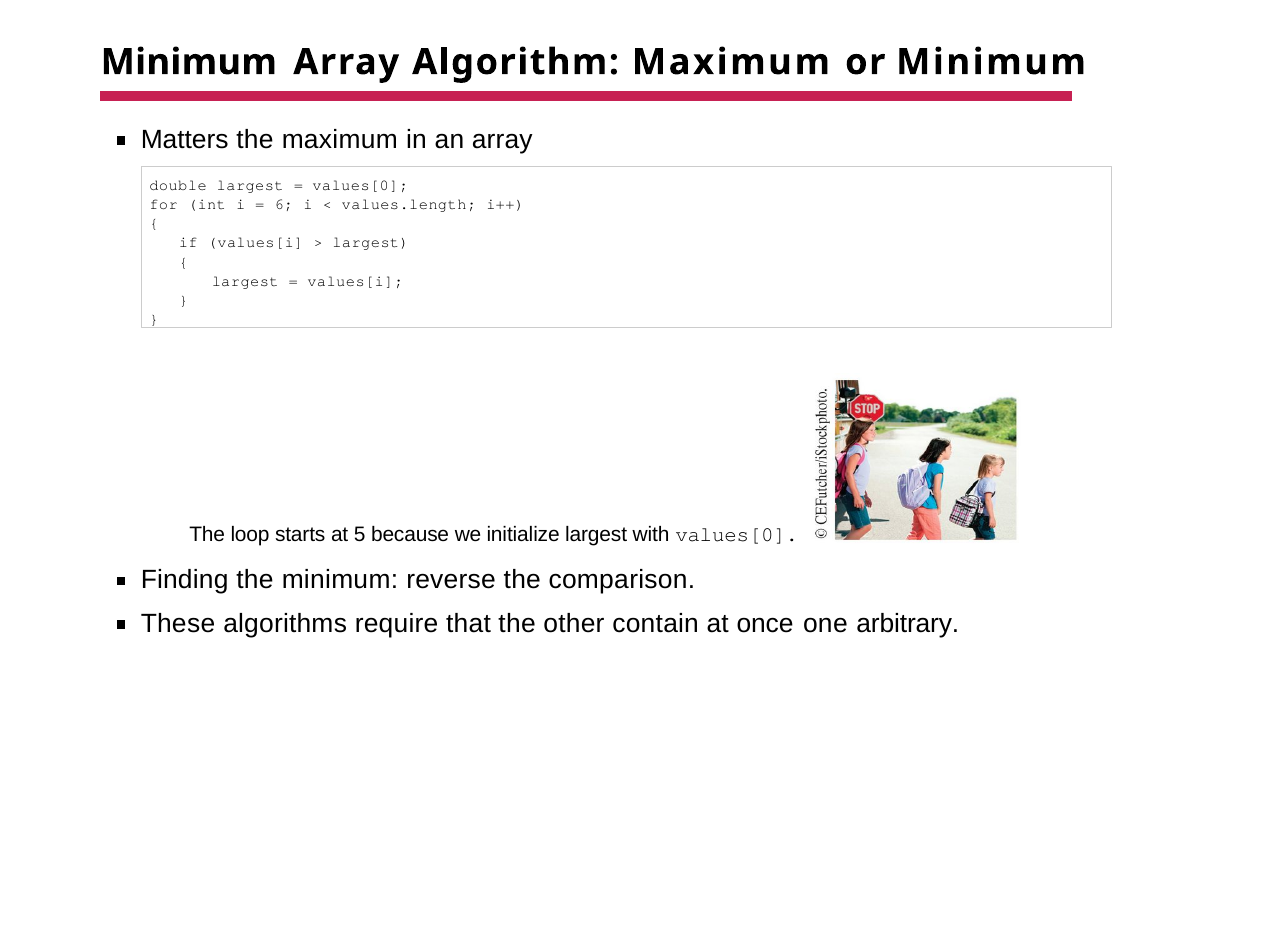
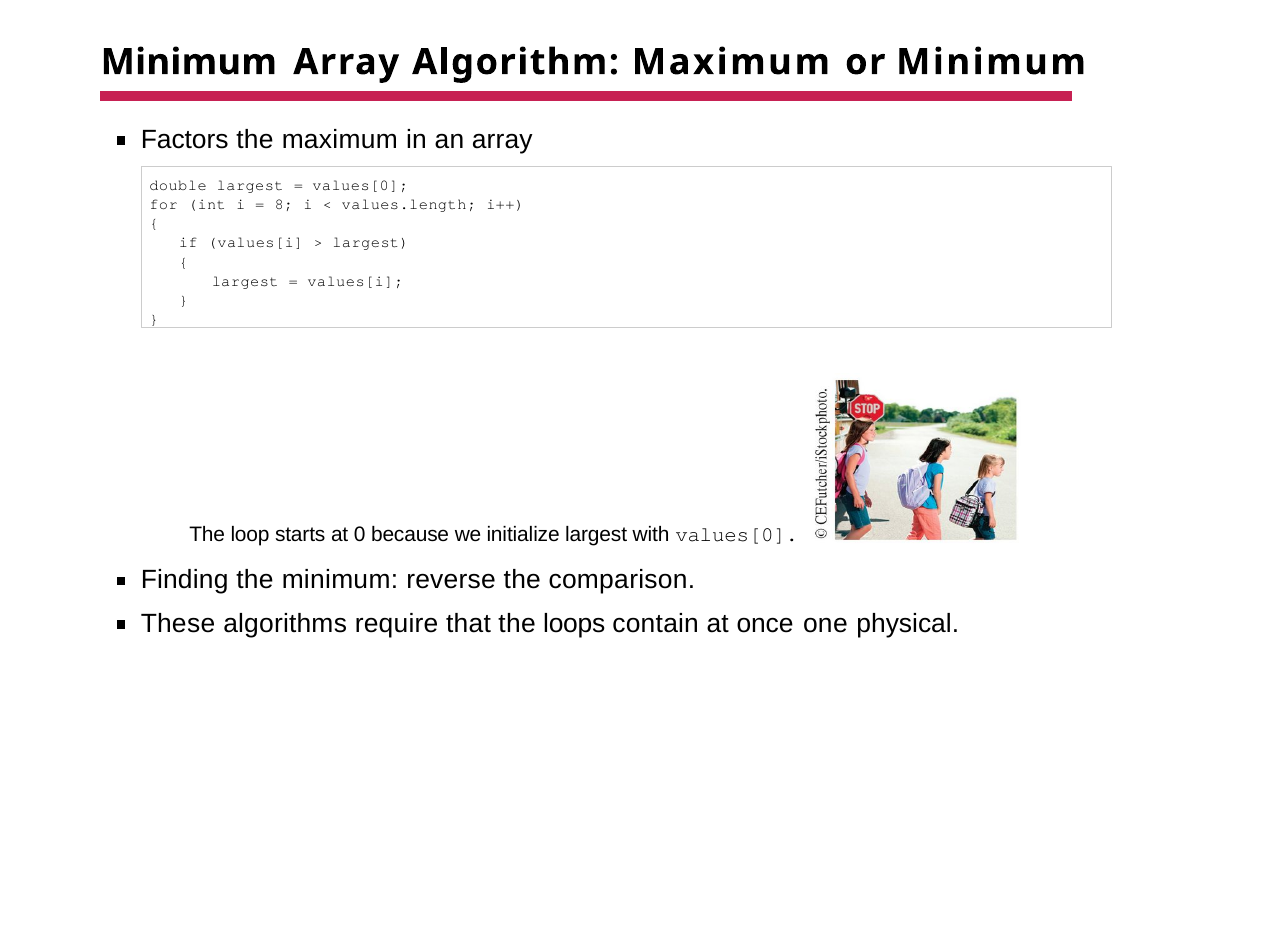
Matters: Matters -> Factors
6: 6 -> 8
5: 5 -> 0
other: other -> loops
arbitrary: arbitrary -> physical
